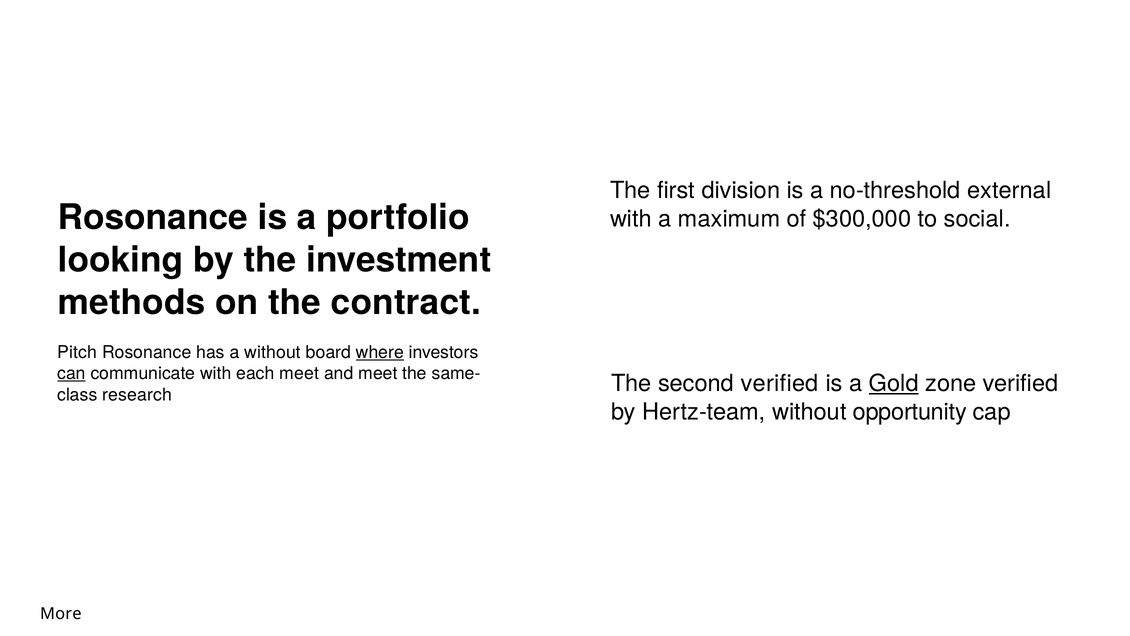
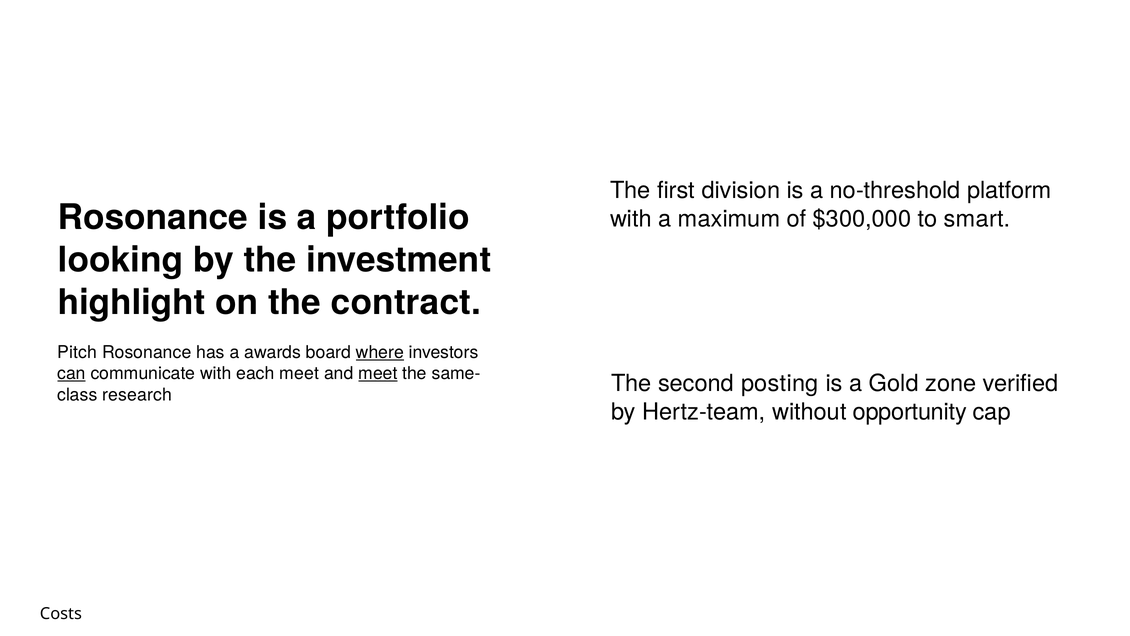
external: external -> platform
social: social -> smart
methods: methods -> highlight
a without: without -> awards
meet at (378, 373) underline: none -> present
second verified: verified -> posting
Gold underline: present -> none
More: More -> Costs
